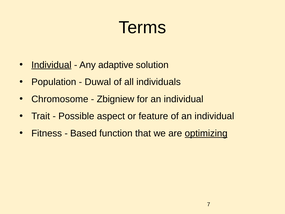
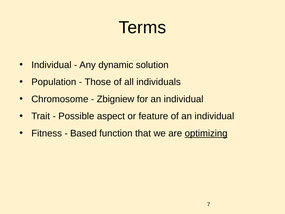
Individual at (51, 65) underline: present -> none
adaptive: adaptive -> dynamic
Duwal: Duwal -> Those
